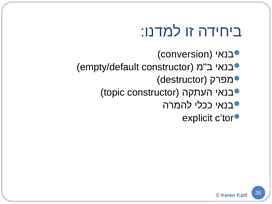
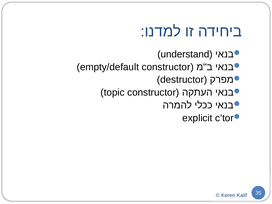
conversion: conversion -> understand
